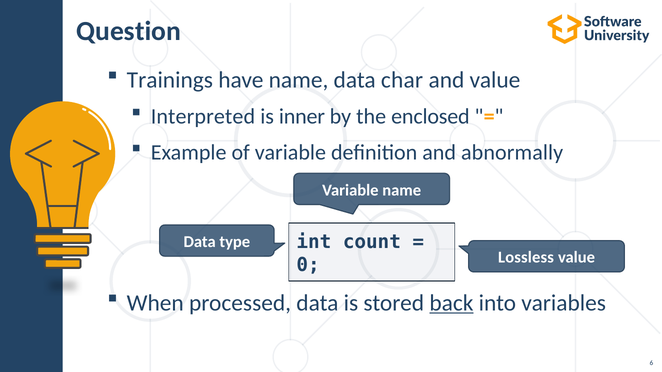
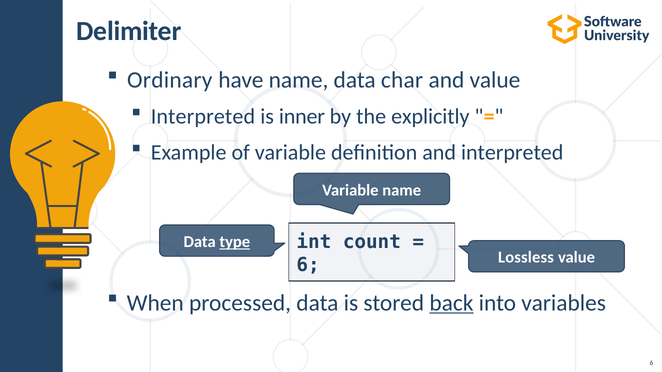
Question: Question -> Delimiter
Trainings: Trainings -> Ordinary
enclosed: enclosed -> explicitly
and abnormally: abnormally -> interpreted
type underline: none -> present
0 at (308, 265): 0 -> 6
